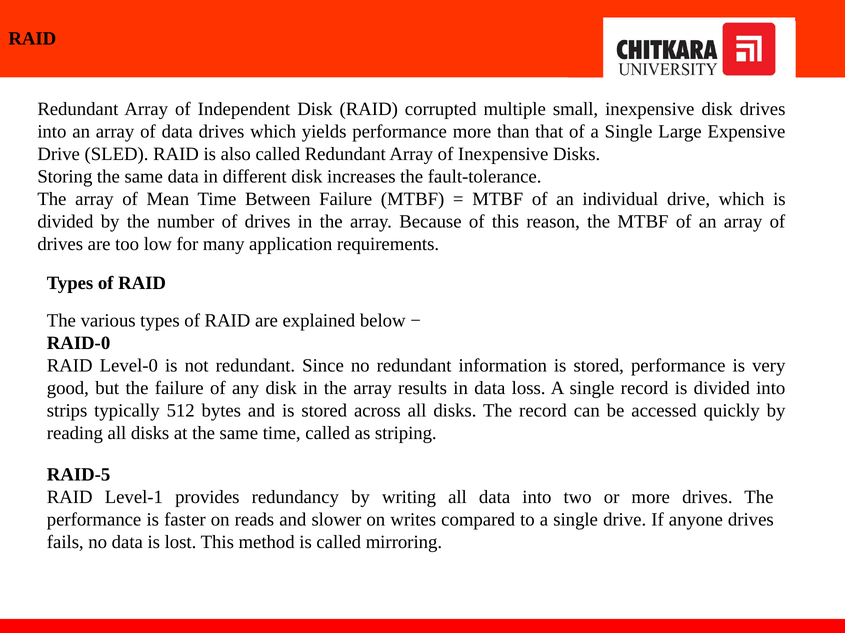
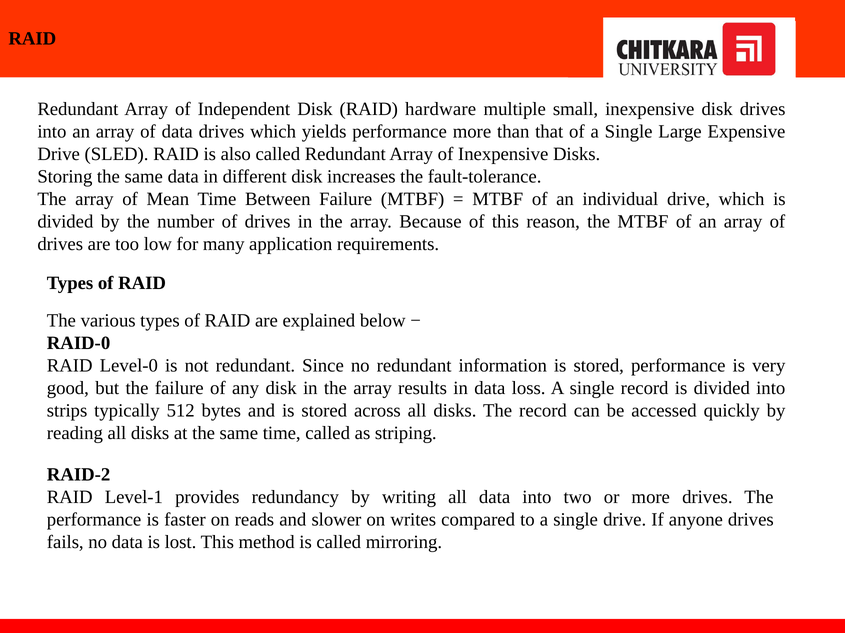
corrupted: corrupted -> hardware
RAID-5: RAID-5 -> RAID-2
